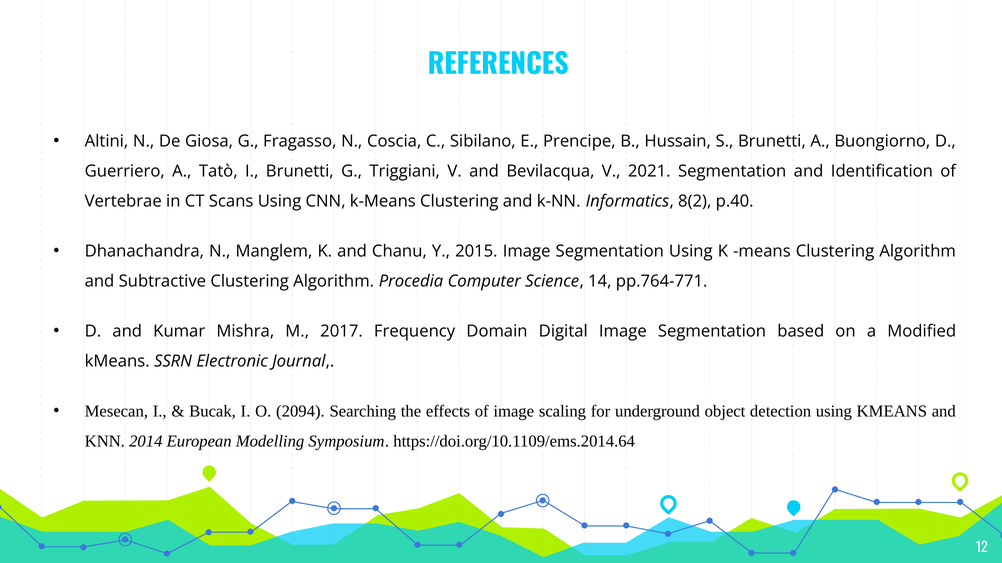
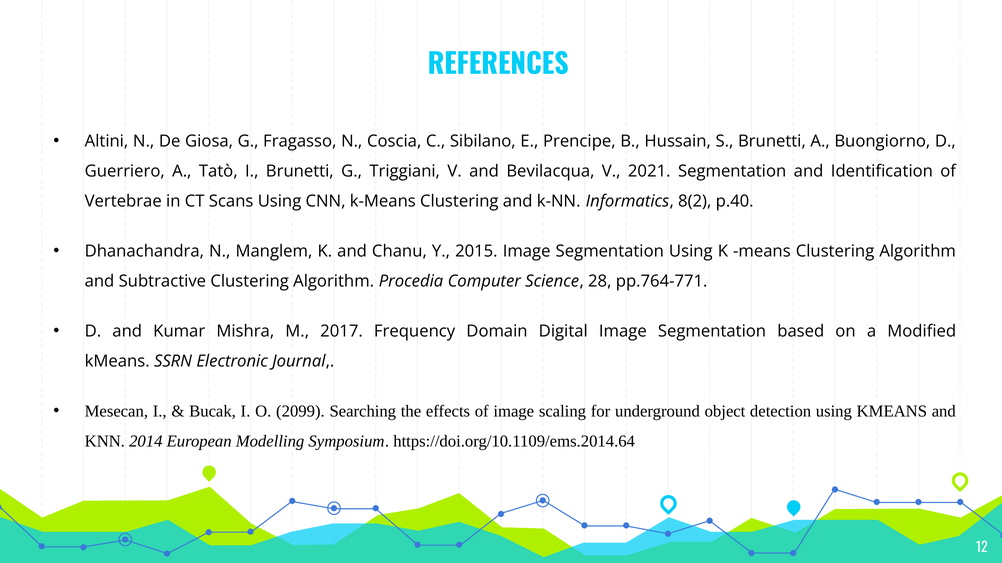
14: 14 -> 28
2094: 2094 -> 2099
